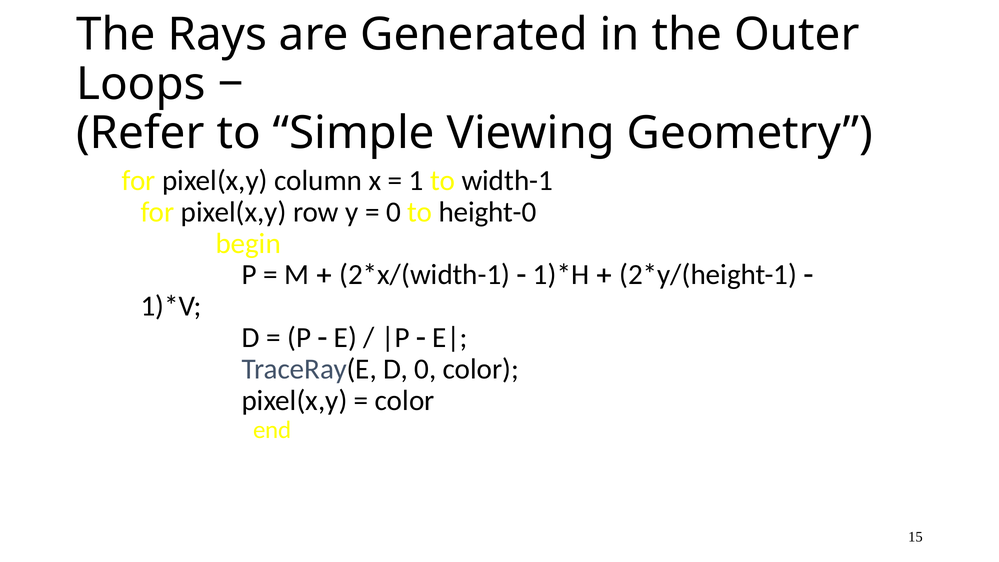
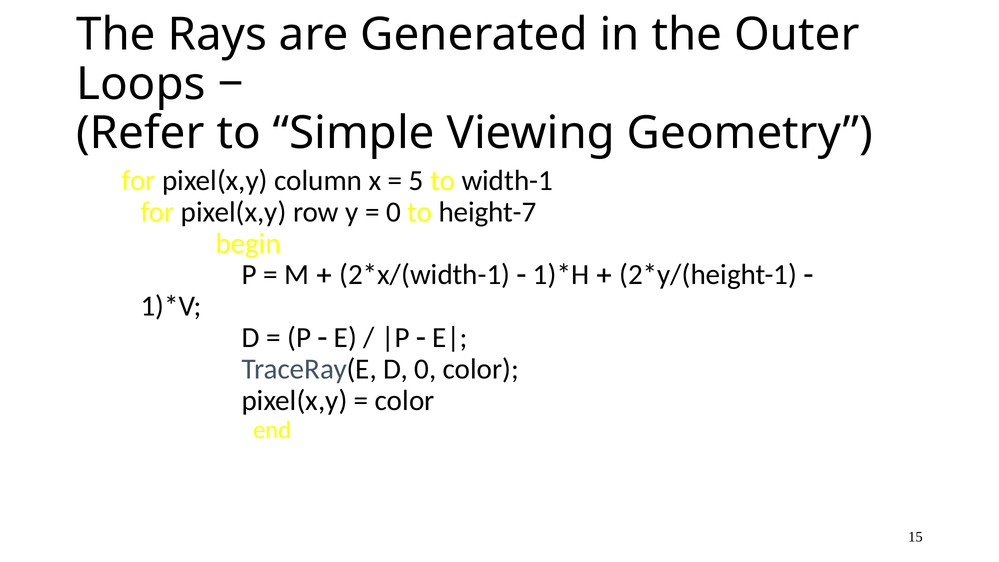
1: 1 -> 5
height-0: height-0 -> height-7
